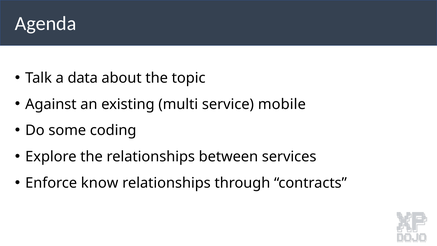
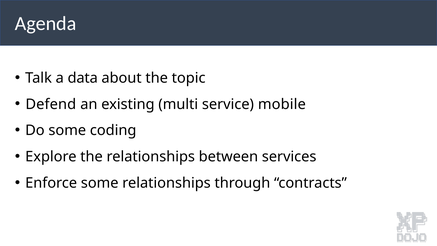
Against: Against -> Defend
Enforce know: know -> some
